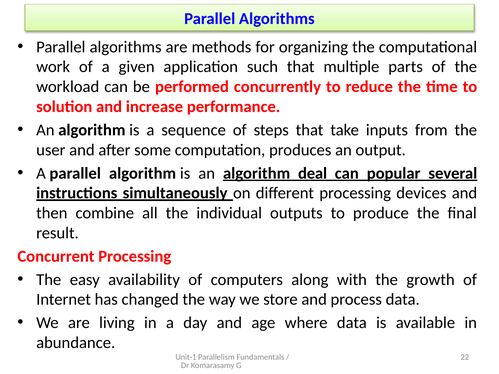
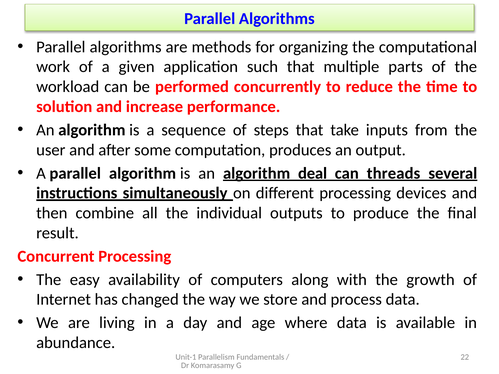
popular: popular -> threads
